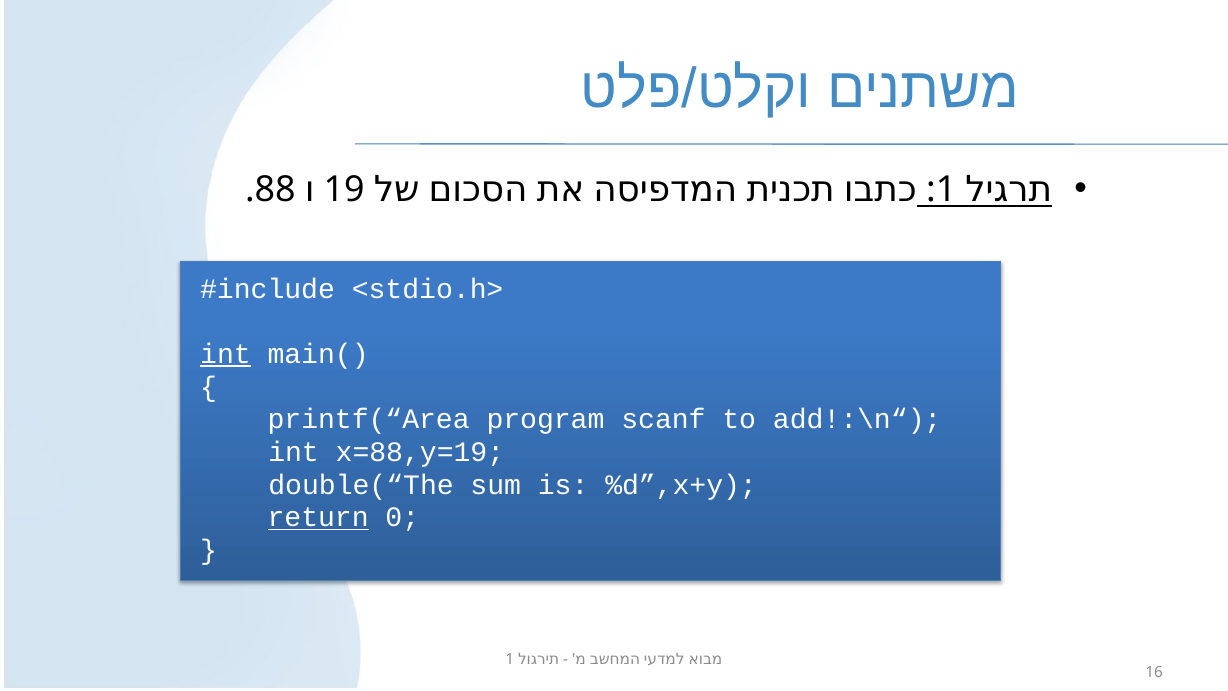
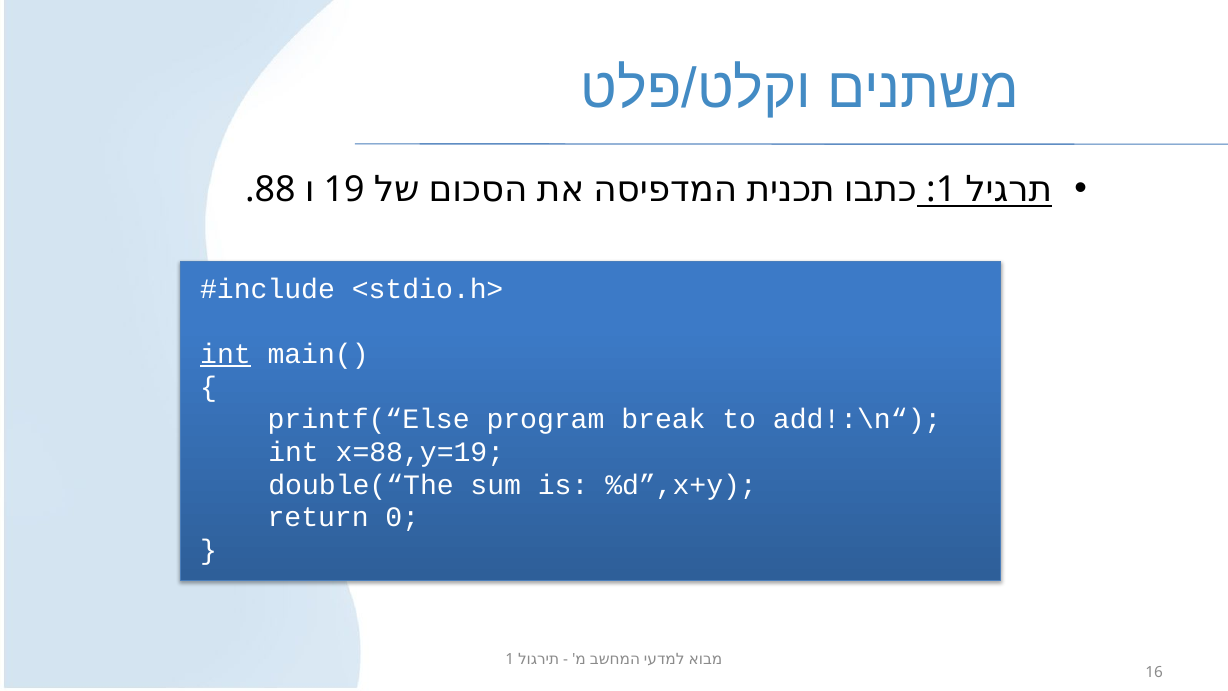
printf(“Area: printf(“Area -> printf(“Else
scanf: scanf -> break
return underline: present -> none
